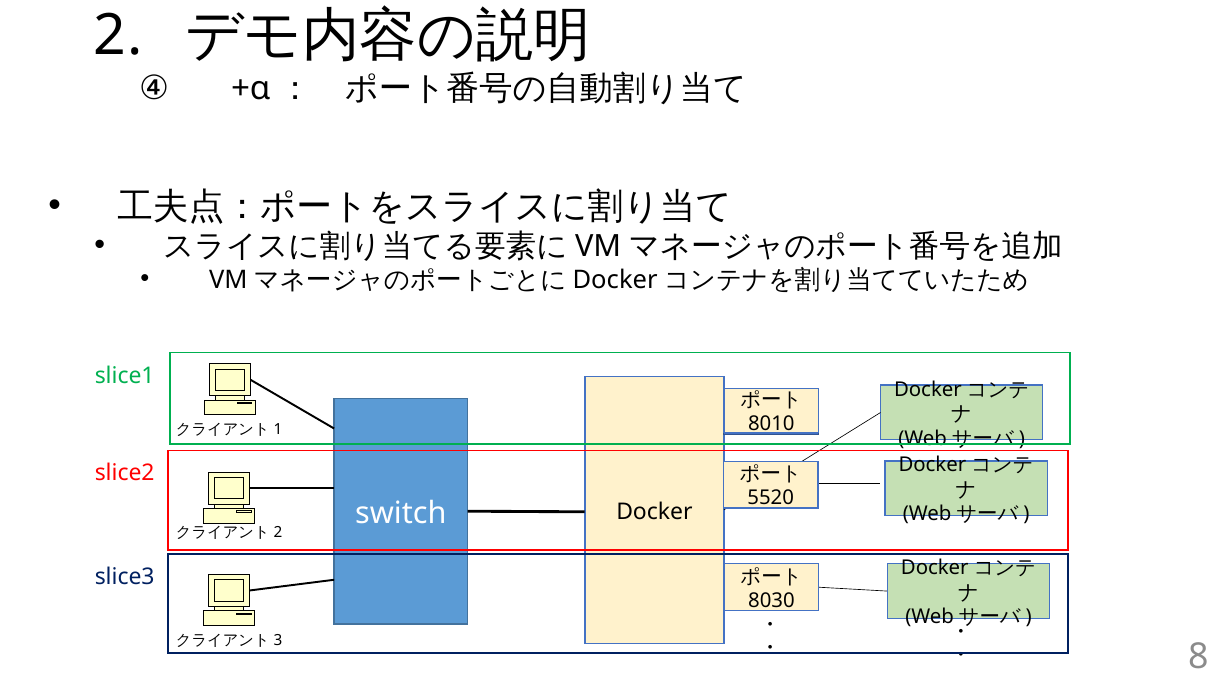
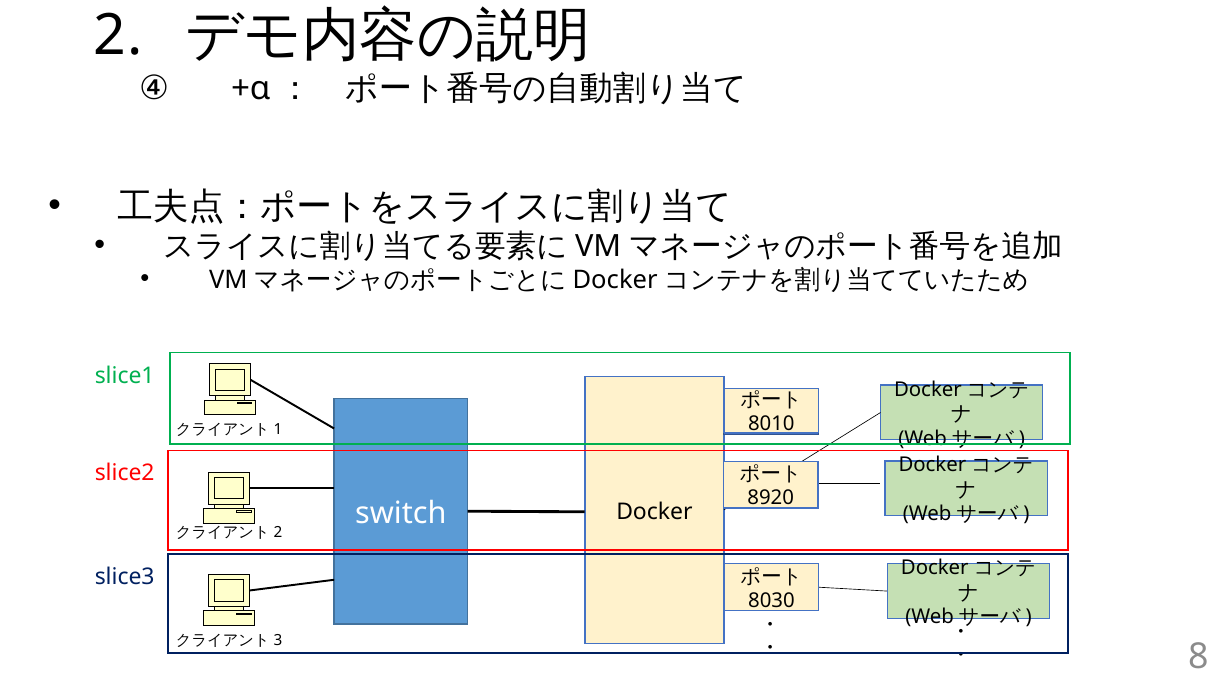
5520: 5520 -> 8920
